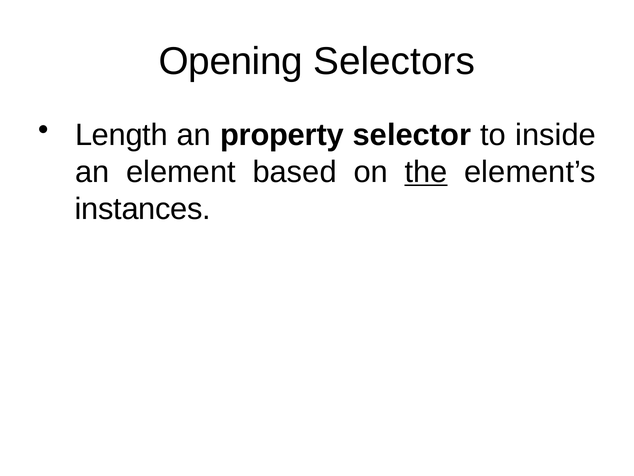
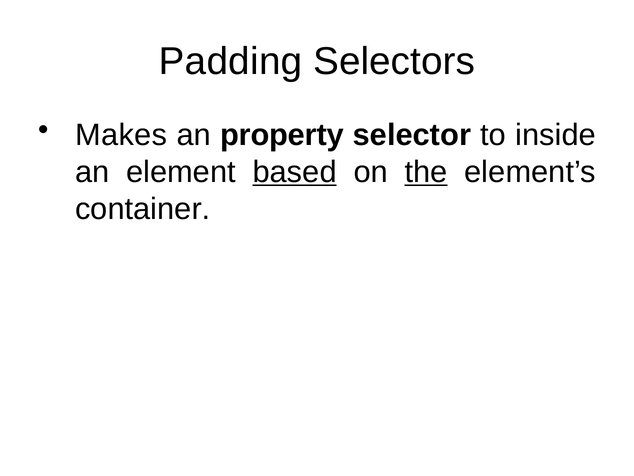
Opening: Opening -> Padding
Length: Length -> Makes
based underline: none -> present
instances: instances -> container
